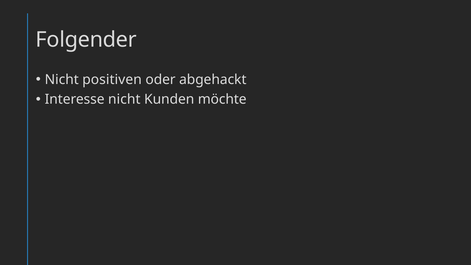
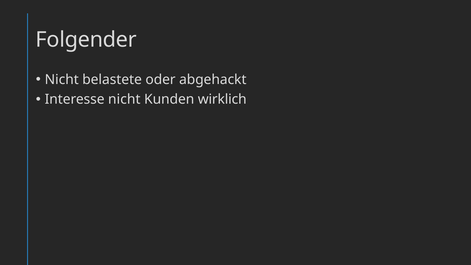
positiven: positiven -> belastete
möchte: möchte -> wirklich
